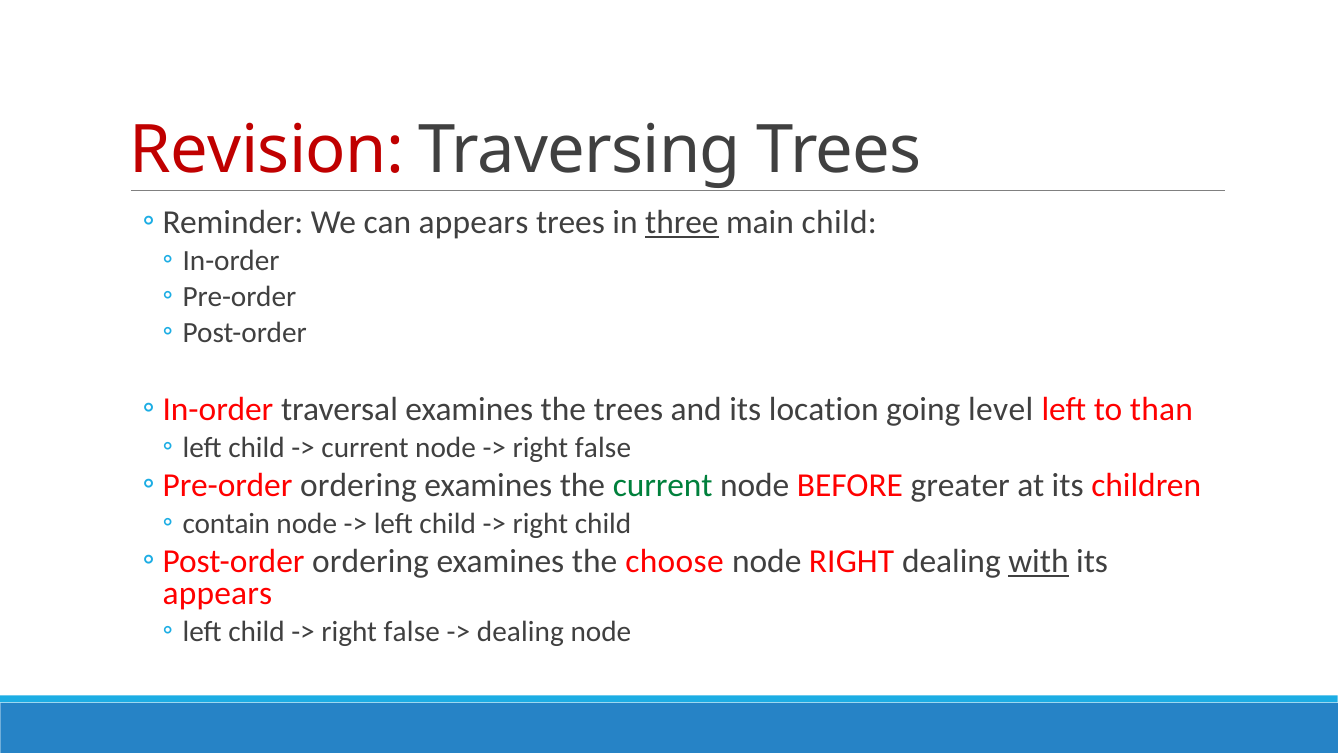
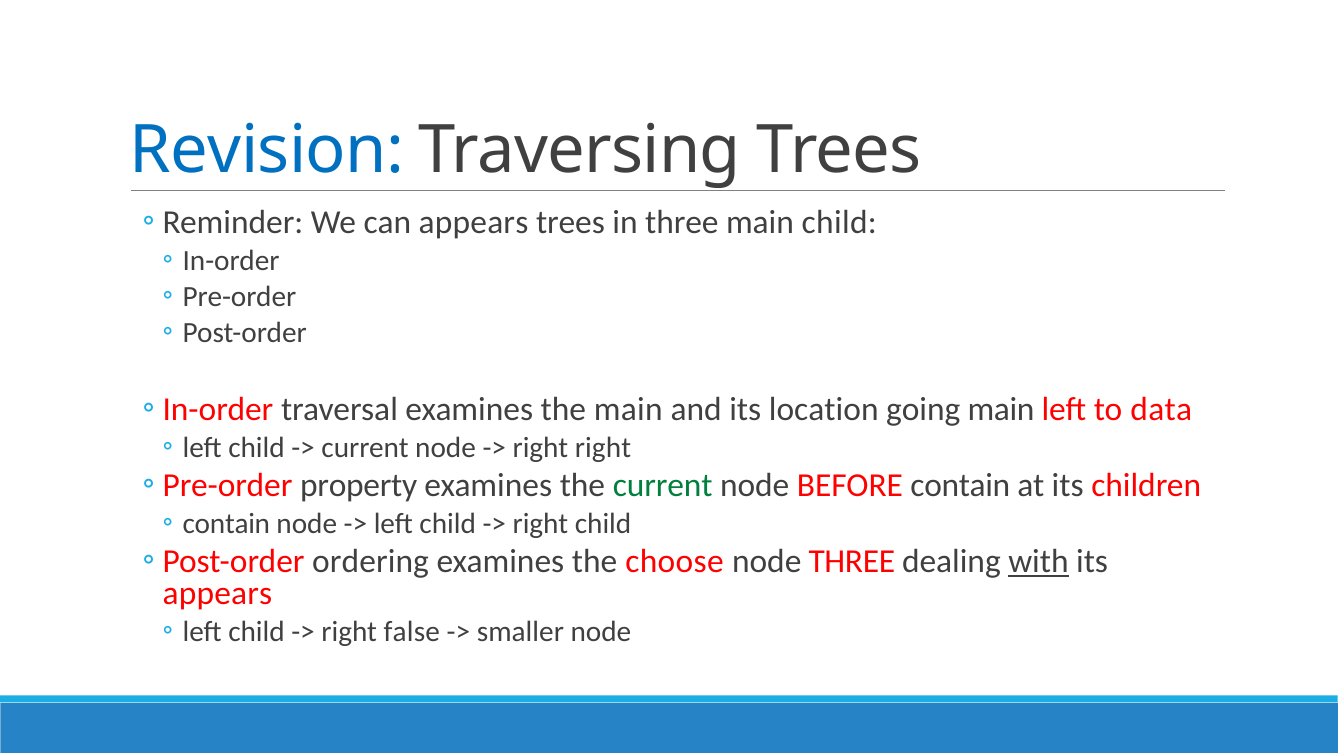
Revision colour: red -> blue
three at (682, 223) underline: present -> none
the trees: trees -> main
going level: level -> main
than: than -> data
false at (603, 447): false -> right
ordering at (358, 485): ordering -> property
BEFORE greater: greater -> contain
node RIGHT: RIGHT -> THREE
dealing at (520, 632): dealing -> smaller
